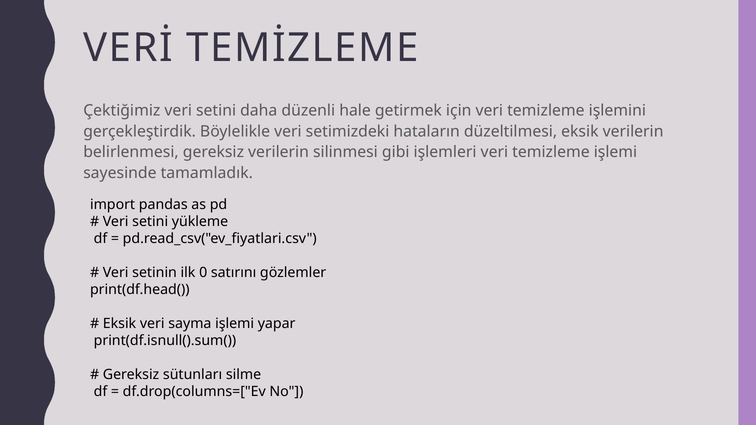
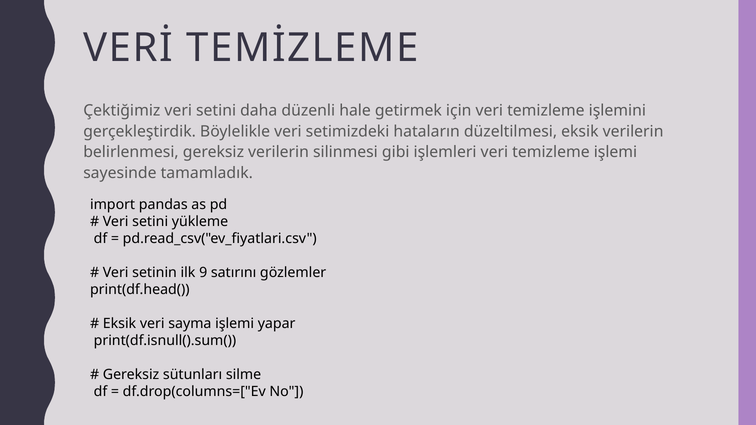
0: 0 -> 9
